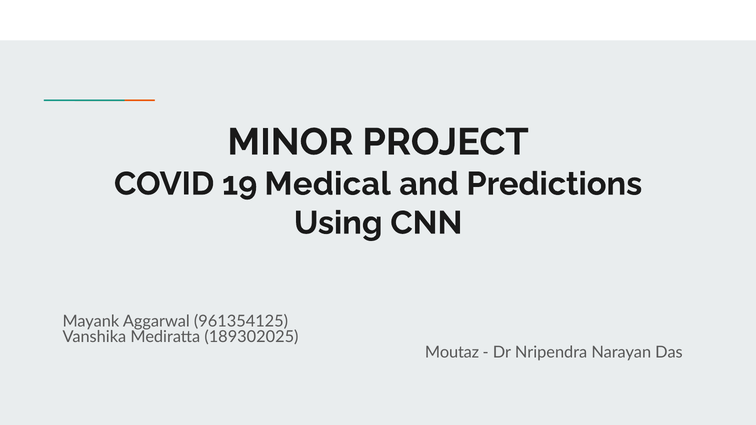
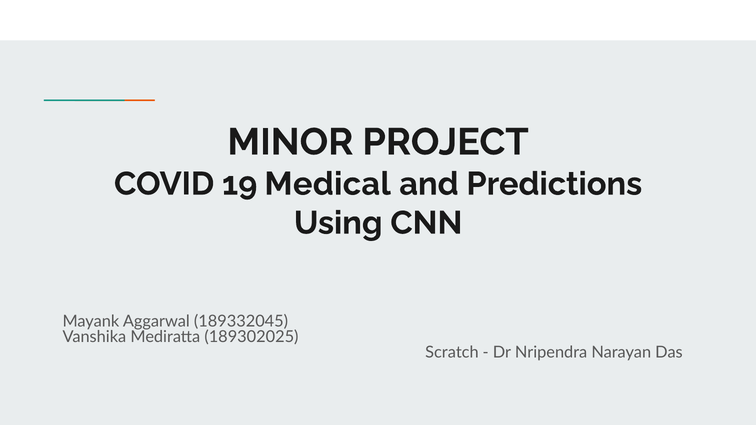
961354125: 961354125 -> 189332045
Moutaz: Moutaz -> Scratch
